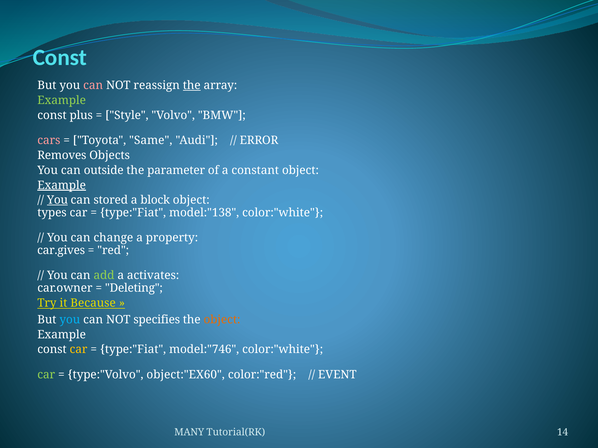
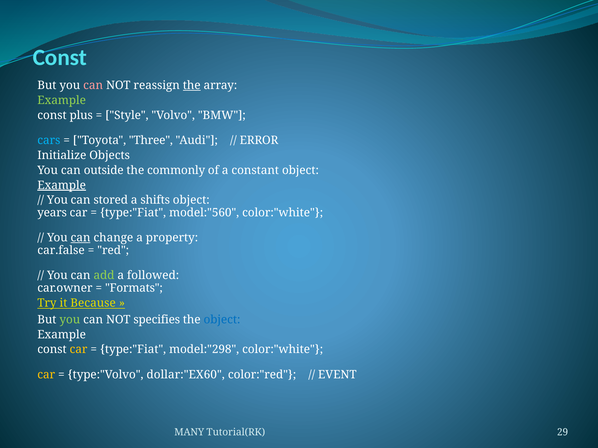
cars colour: pink -> light blue
Same: Same -> Three
Removes: Removes -> Initialize
parameter: parameter -> commonly
You at (57, 200) underline: present -> none
block: block -> shifts
types: types -> years
model:"138: model:"138 -> model:"560
can at (81, 238) underline: none -> present
car.gives: car.gives -> car.false
activates: activates -> followed
Deleting: Deleting -> Formats
you at (70, 320) colour: light blue -> light green
object at (222, 320) colour: orange -> blue
model:"746: model:"746 -> model:"298
car at (46, 375) colour: light green -> yellow
object:"EX60: object:"EX60 -> dollar:"EX60
14: 14 -> 29
